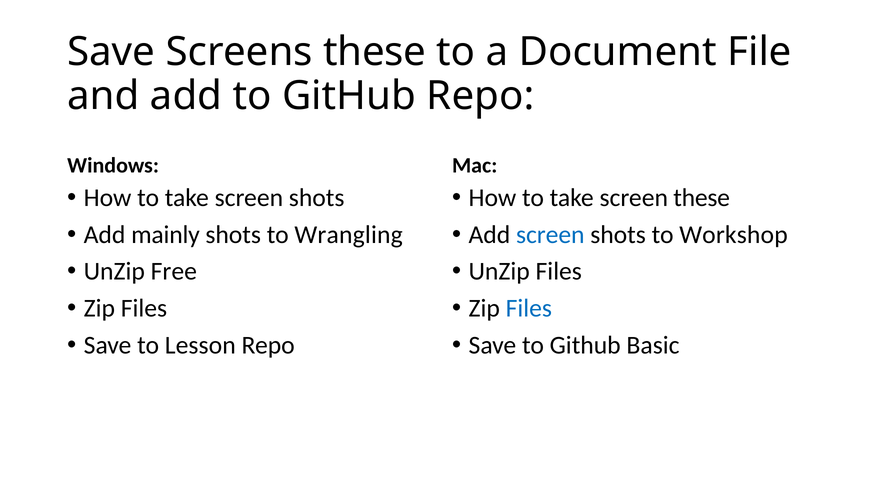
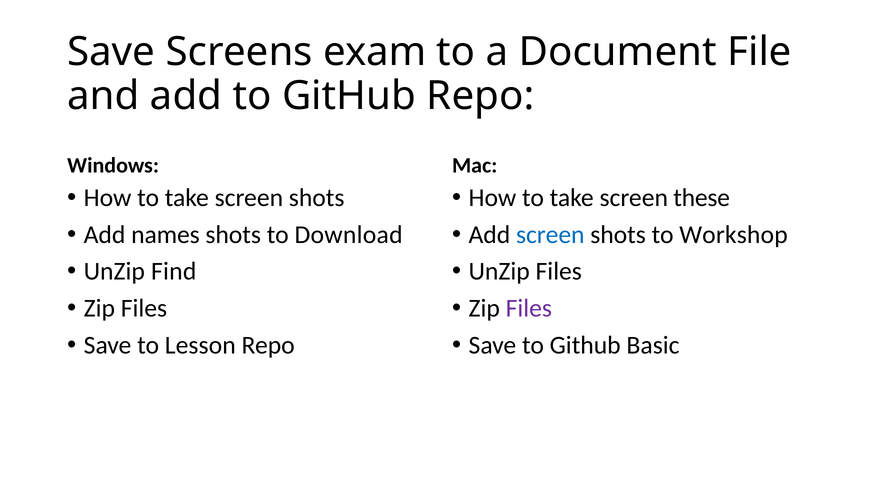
Screens these: these -> exam
mainly: mainly -> names
Wrangling: Wrangling -> Download
Free: Free -> Find
Files at (529, 308) colour: blue -> purple
